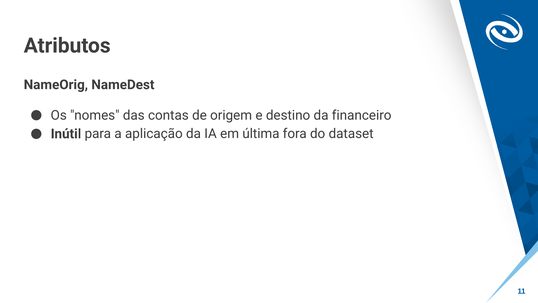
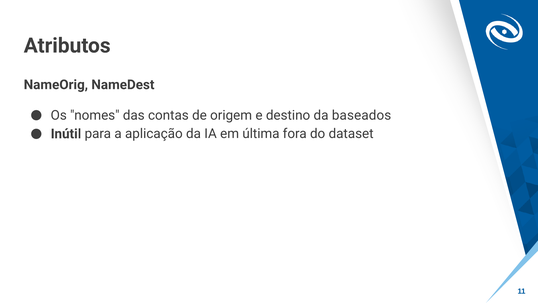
financeiro: financeiro -> baseados
